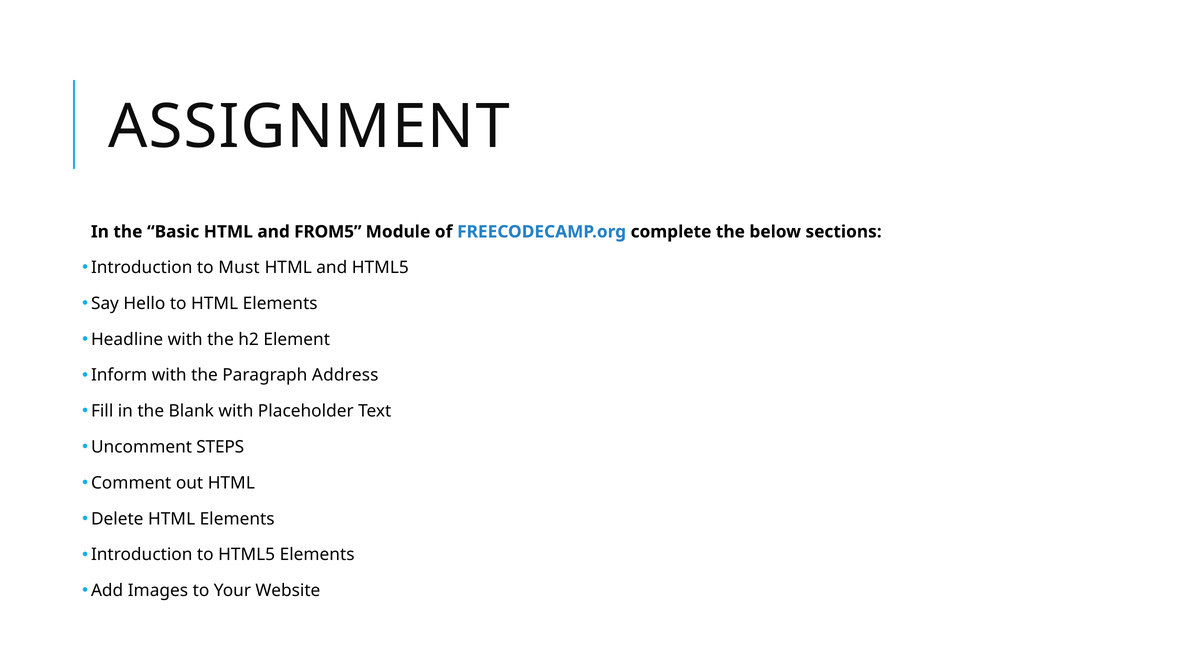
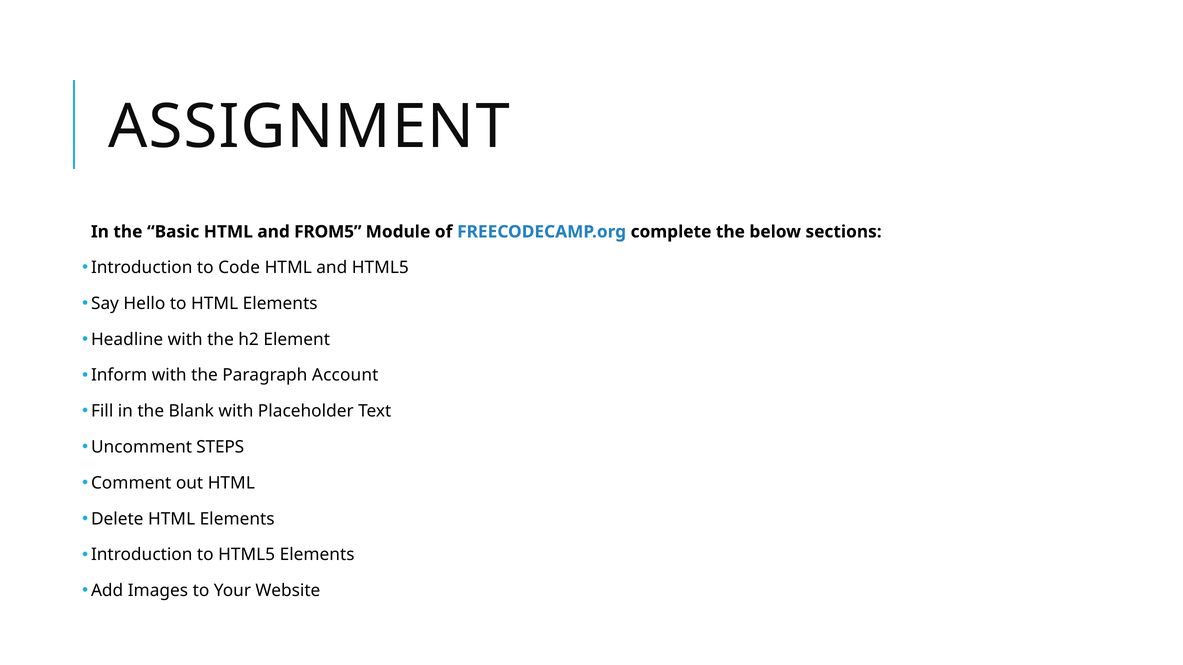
Must: Must -> Code
Address: Address -> Account
